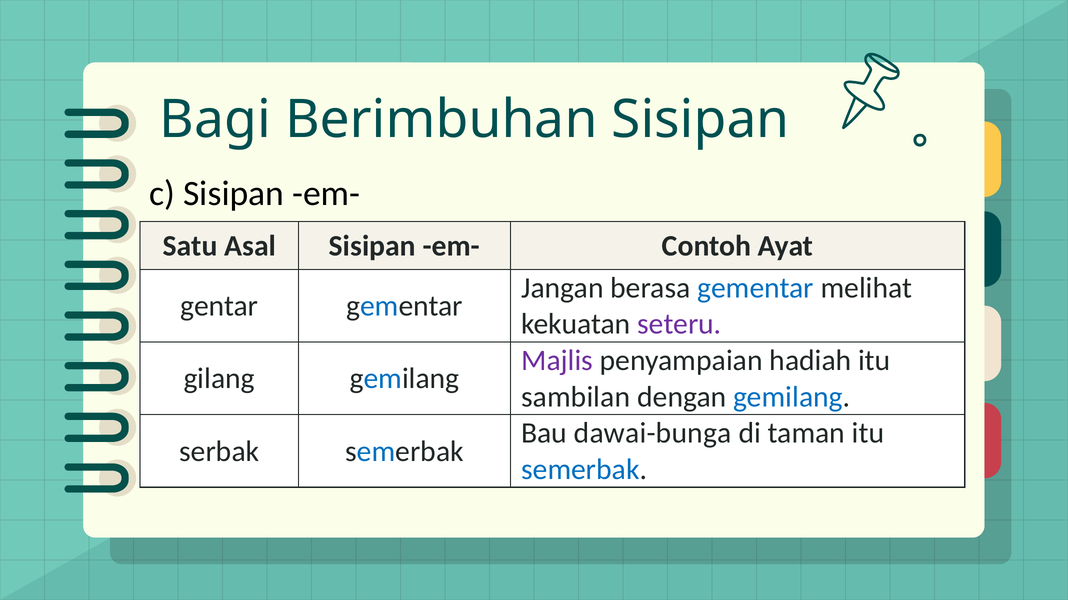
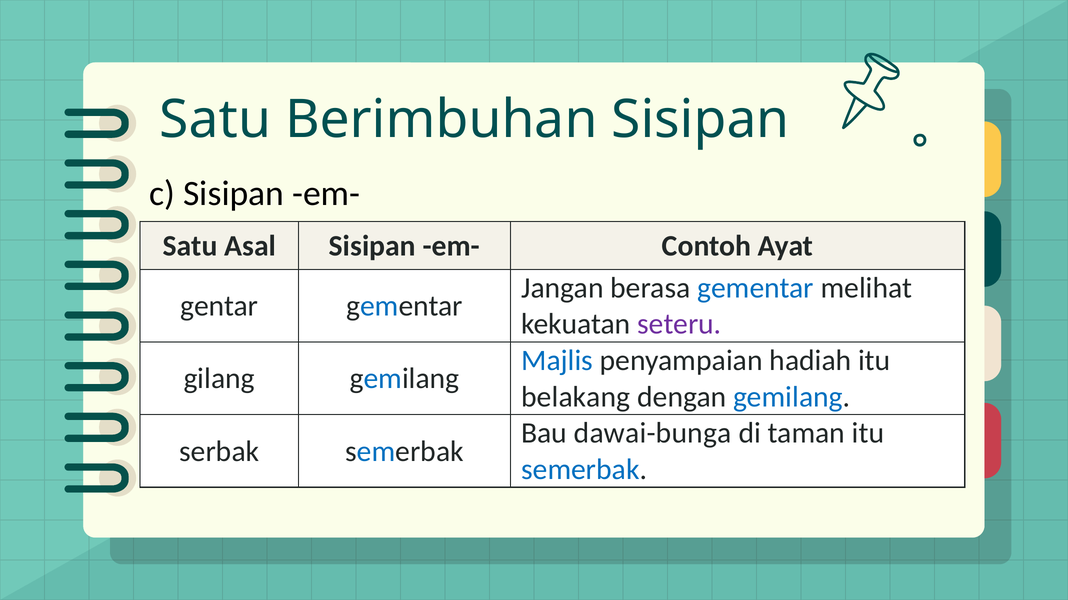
Bagi at (215, 120): Bagi -> Satu
Majlis colour: purple -> blue
sambilan: sambilan -> belakang
